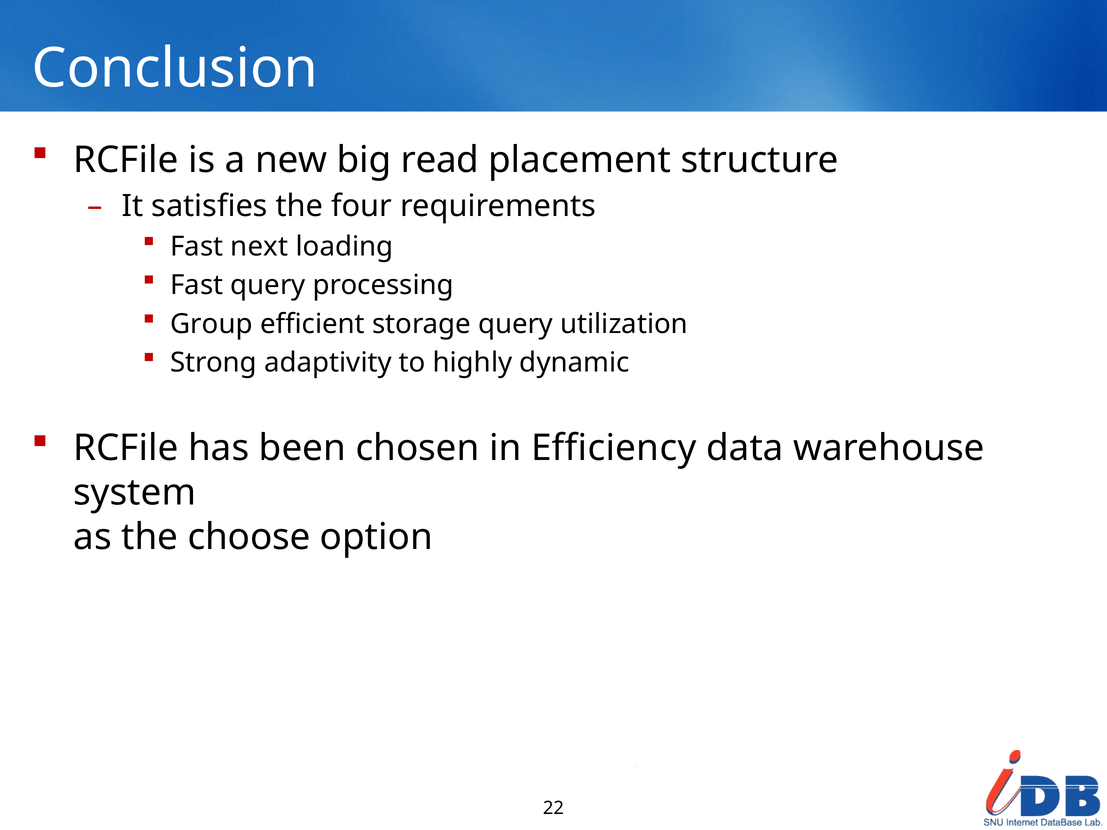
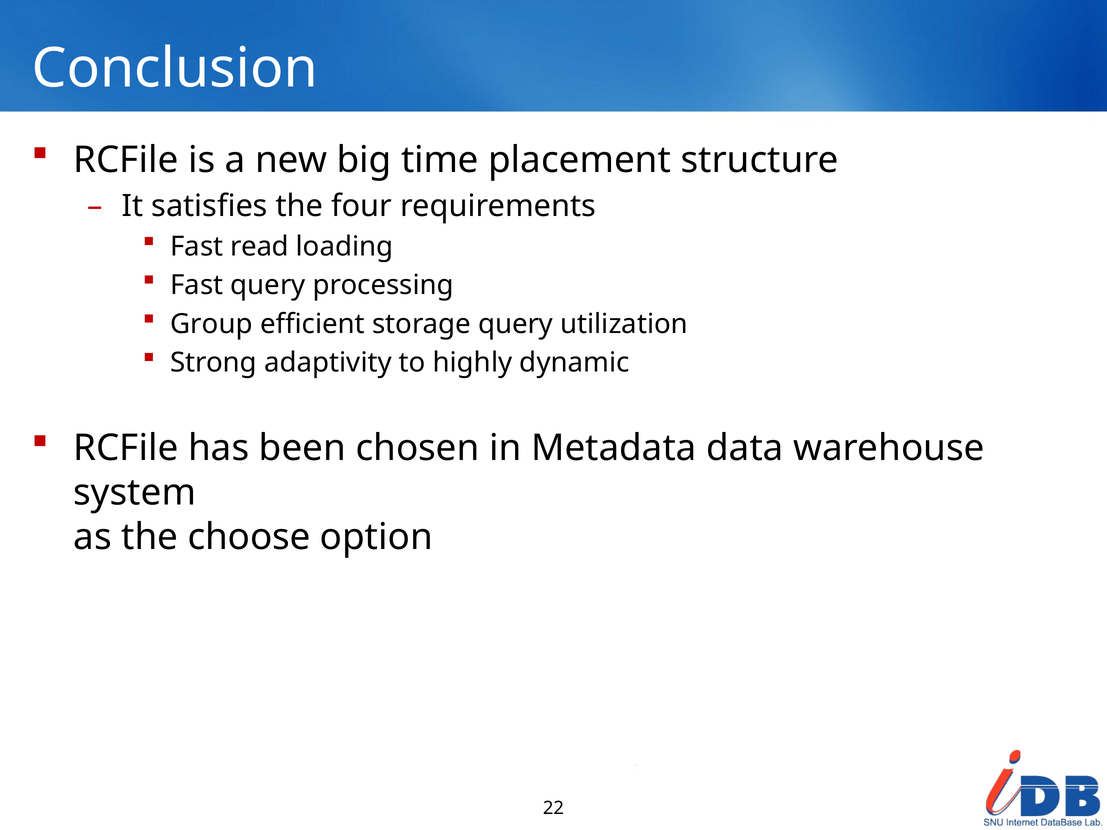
read: read -> time
next: next -> read
Efficiency: Efficiency -> Metadata
